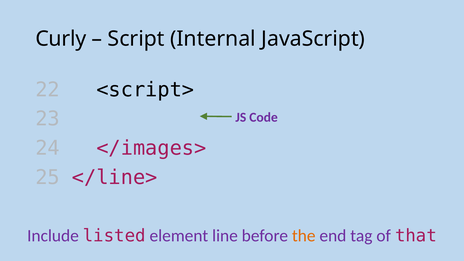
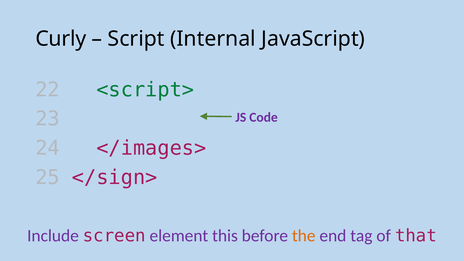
<script> colour: black -> green
</line>: </line> -> </sign>
listed: listed -> screen
line: line -> this
